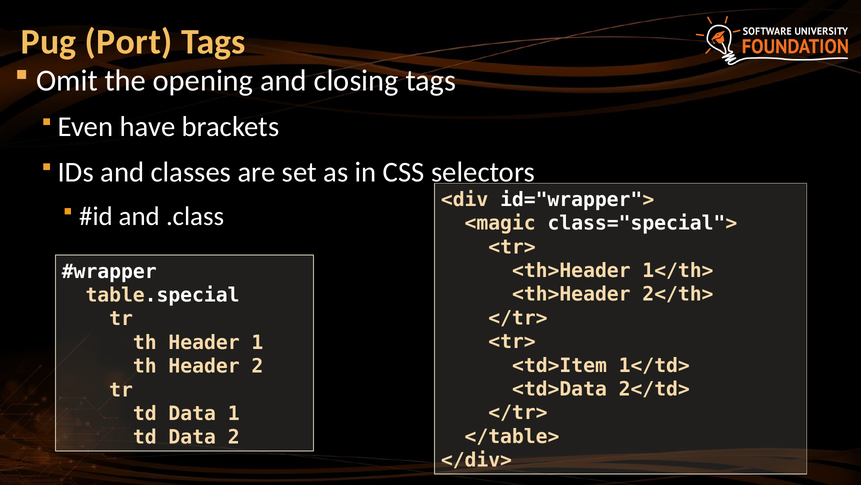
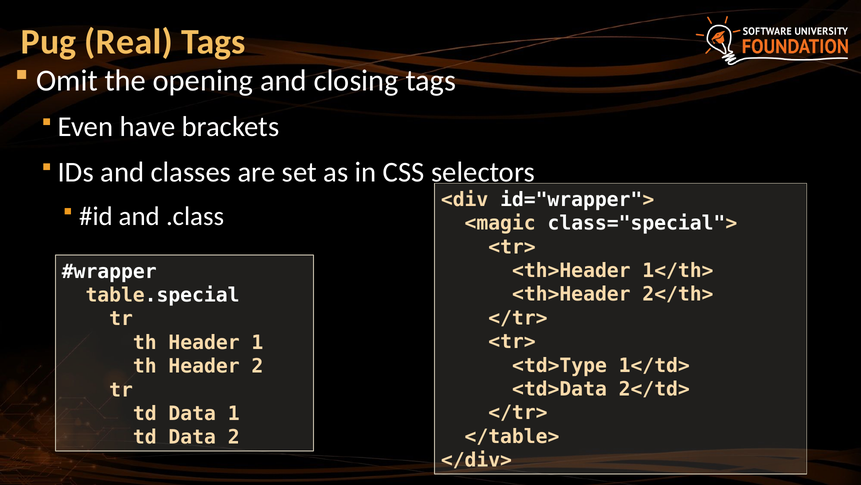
Port: Port -> Real
<td>Item: <td>Item -> <td>Type
